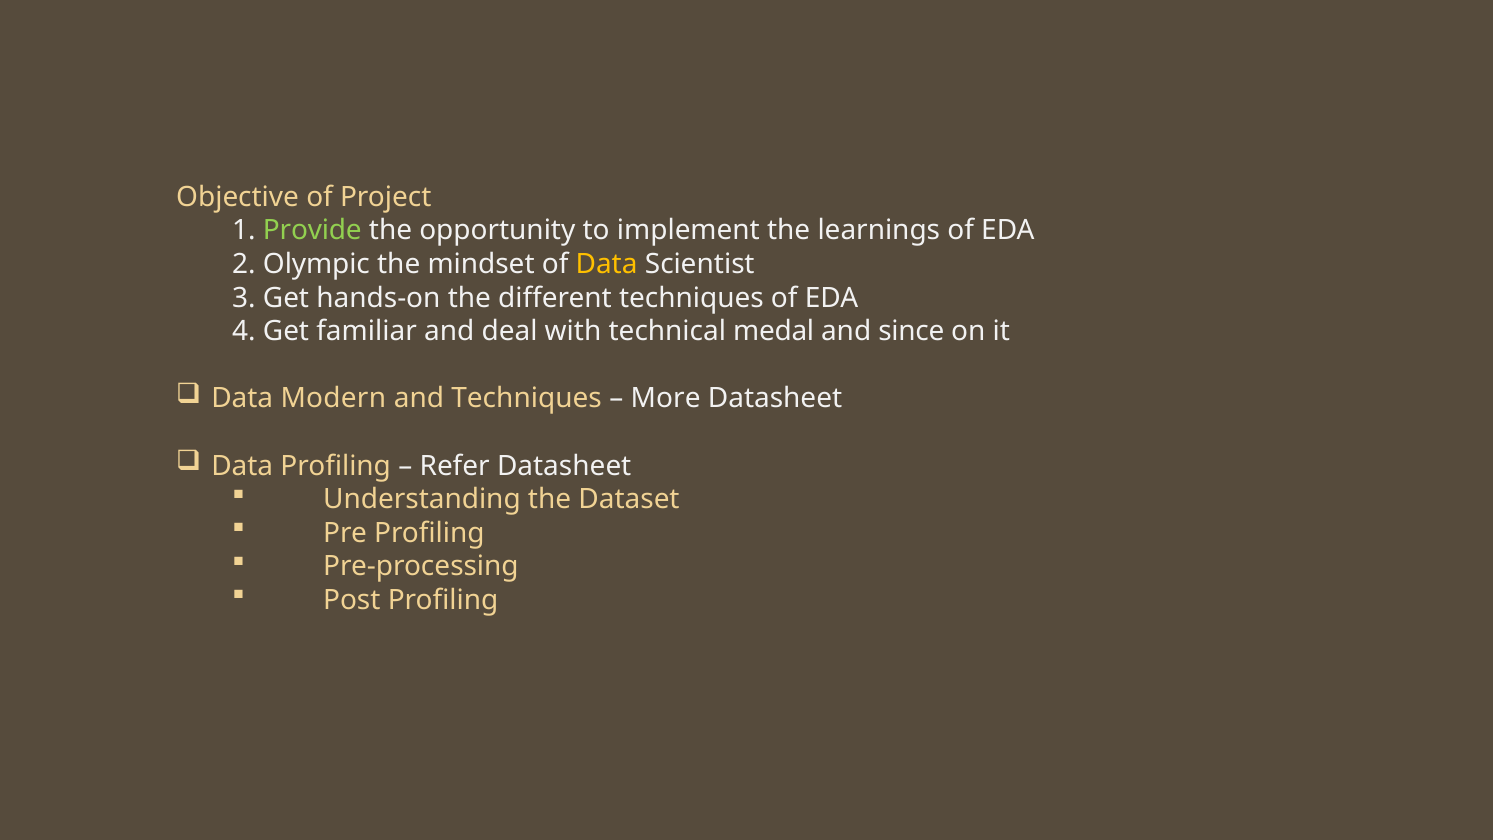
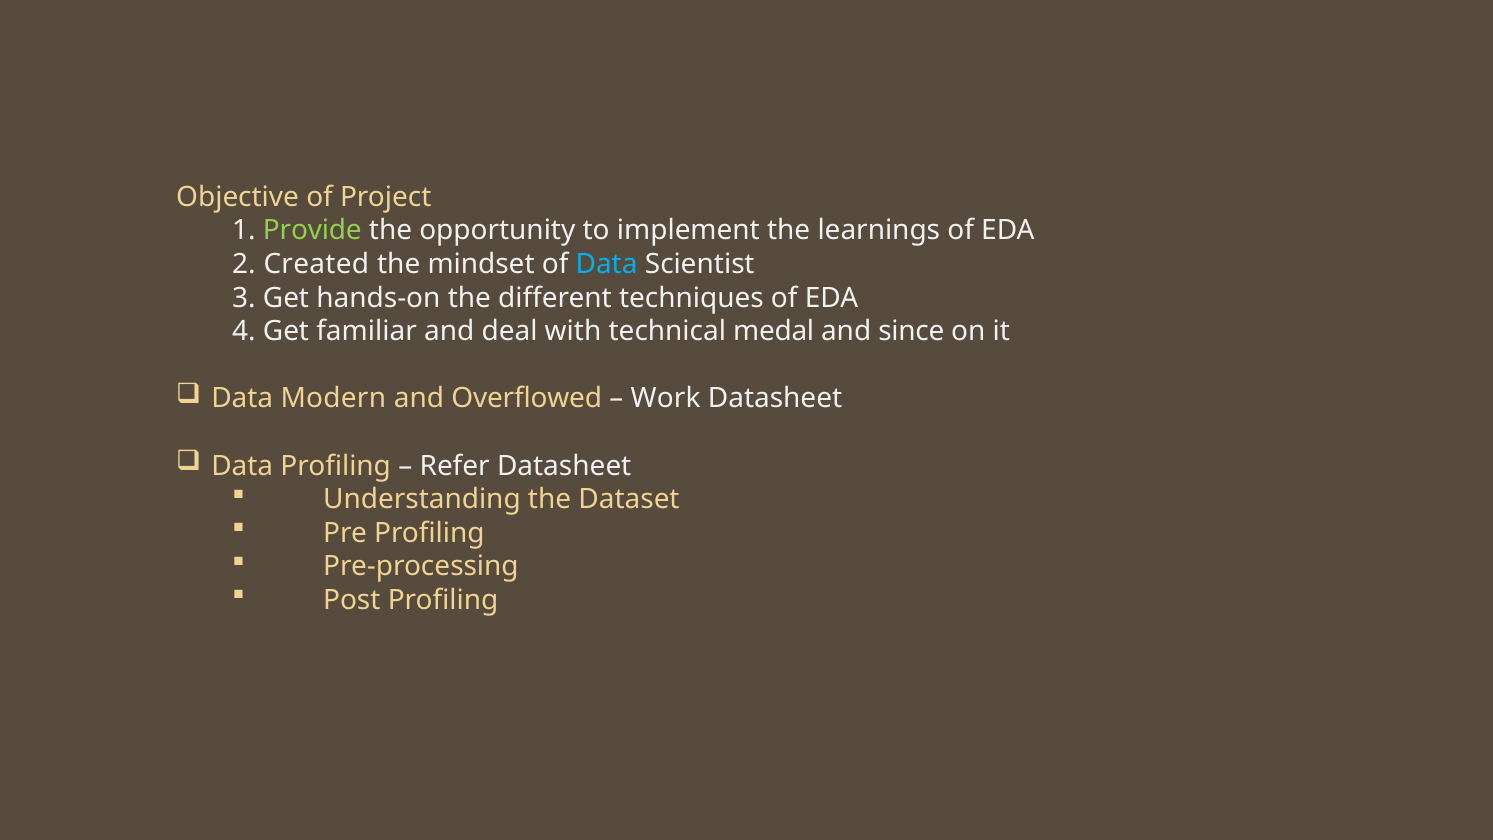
Olympic: Olympic -> Created
Data at (607, 264) colour: yellow -> light blue
and Techniques: Techniques -> Overflowed
More: More -> Work
